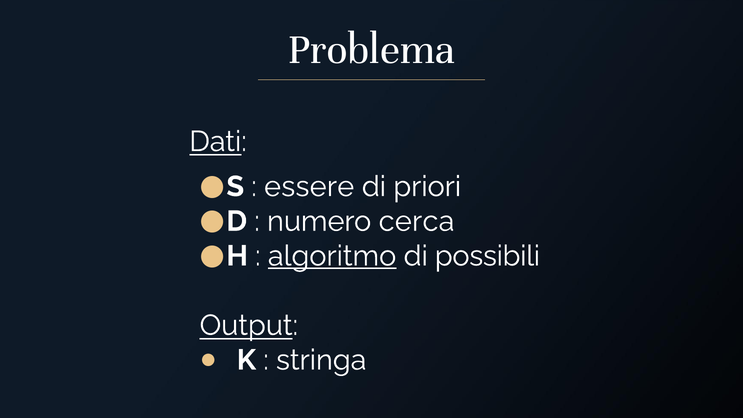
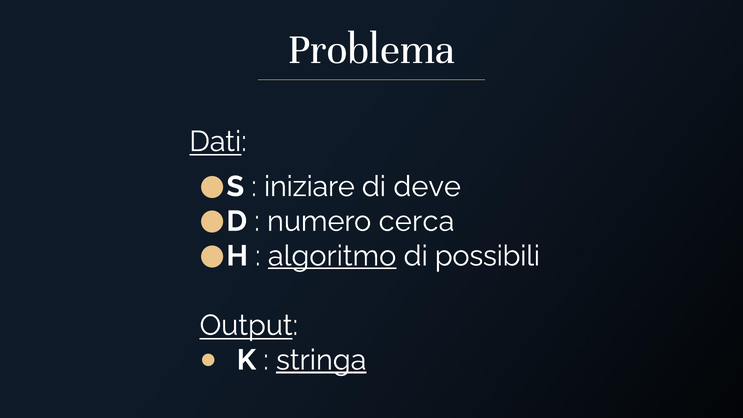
essere: essere -> iniziare
priori: priori -> deve
stringa underline: none -> present
